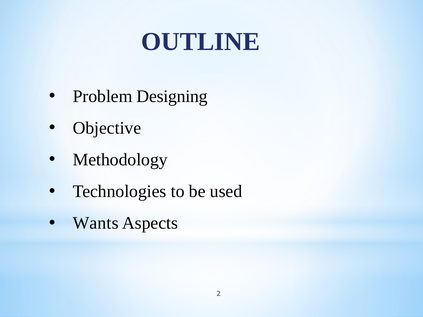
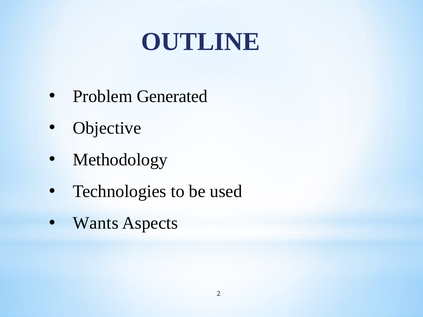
Designing: Designing -> Generated
